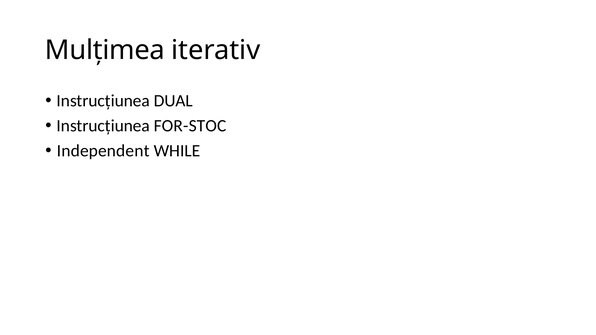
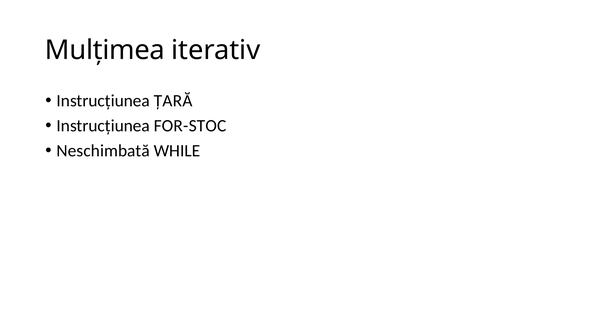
DUAL: DUAL -> ŢARĂ
Independent: Independent -> Neschimbată
